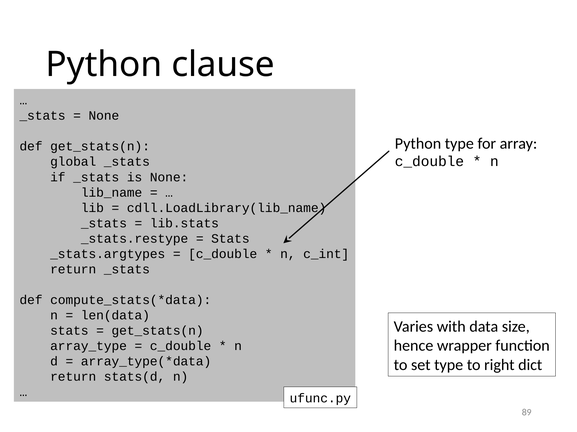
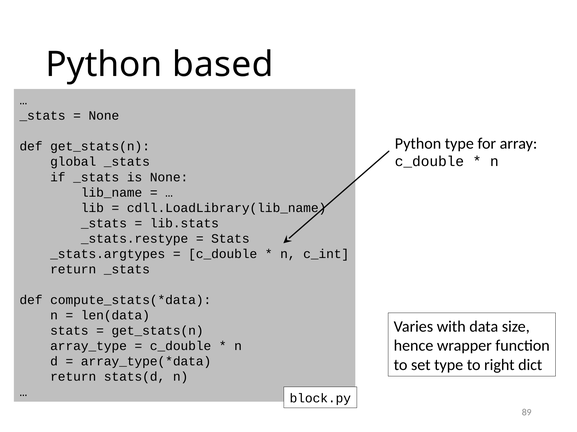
clause: clause -> based
ufunc.py: ufunc.py -> block.py
